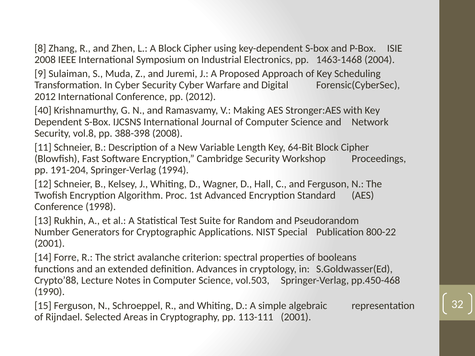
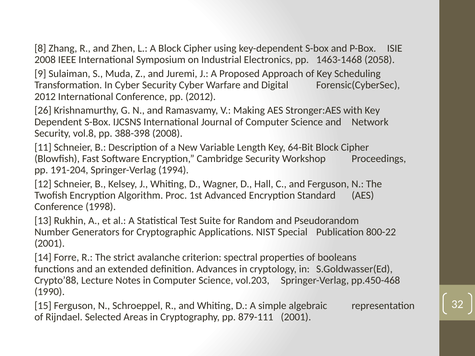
2004: 2004 -> 2058
40: 40 -> 26
vol.503: vol.503 -> vol.203
113-111: 113-111 -> 879-111
